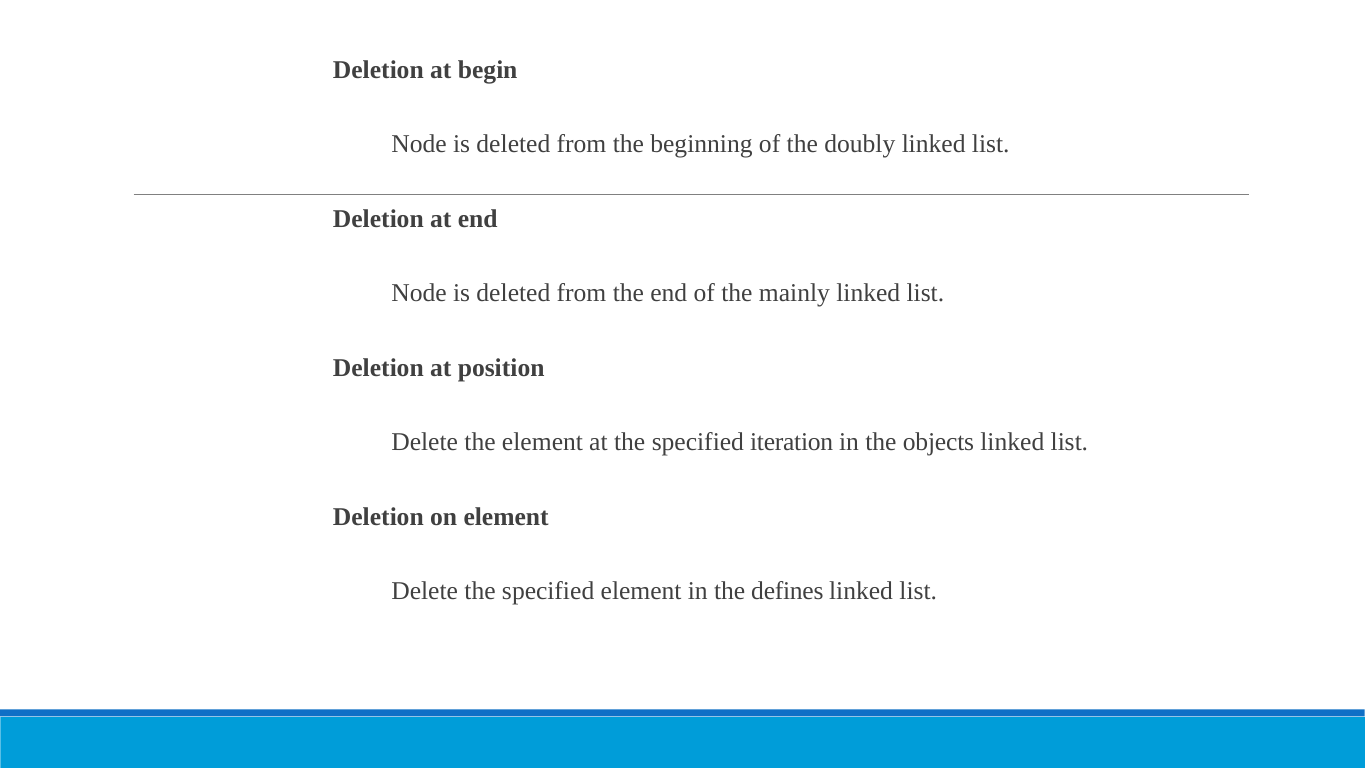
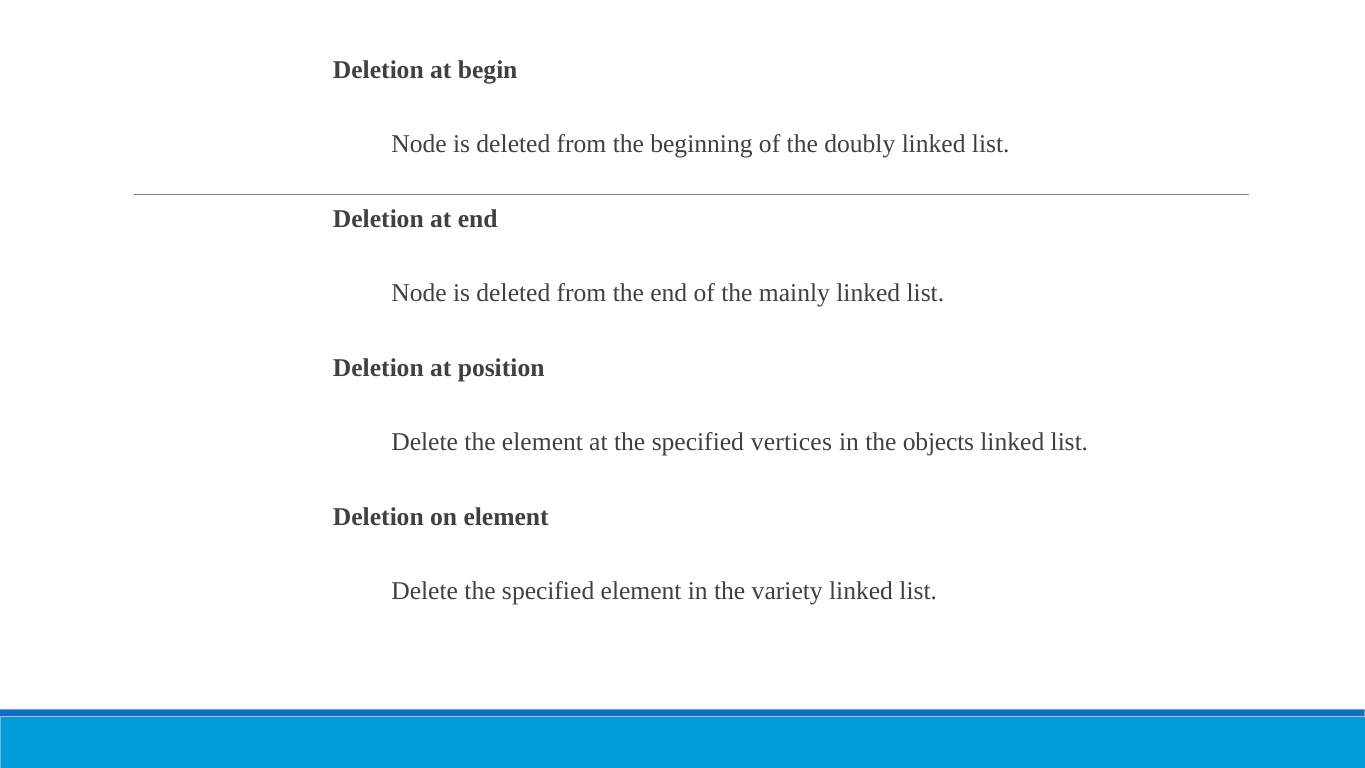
iteration: iteration -> vertices
defines: defines -> variety
